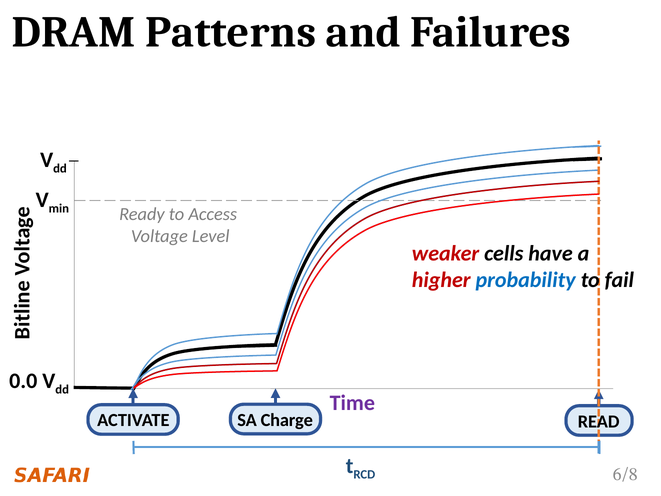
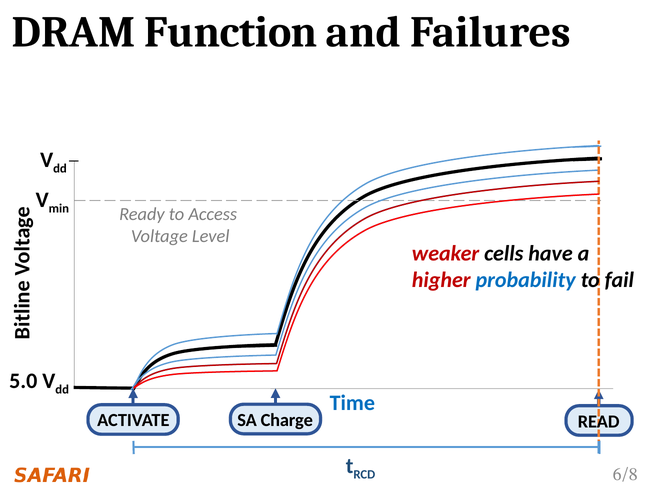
Patterns: Patterns -> Function
0.0: 0.0 -> 5.0
Time colour: purple -> blue
